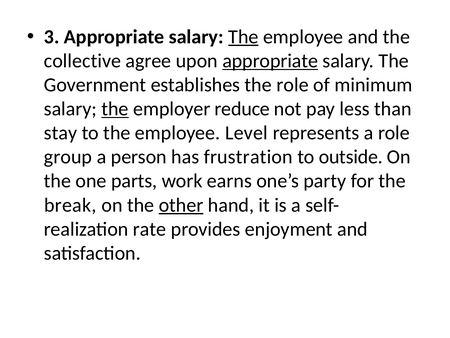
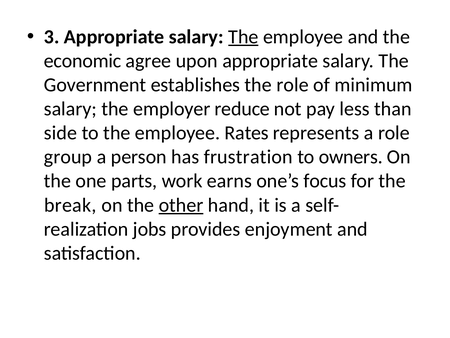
collective: collective -> economic
appropriate at (270, 61) underline: present -> none
the at (115, 109) underline: present -> none
stay: stay -> side
Level: Level -> Rates
outside: outside -> owners
party: party -> focus
rate: rate -> jobs
